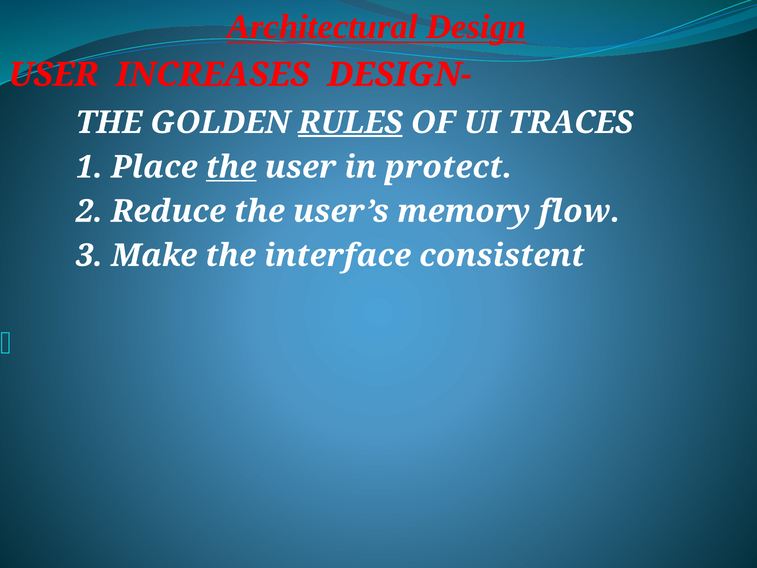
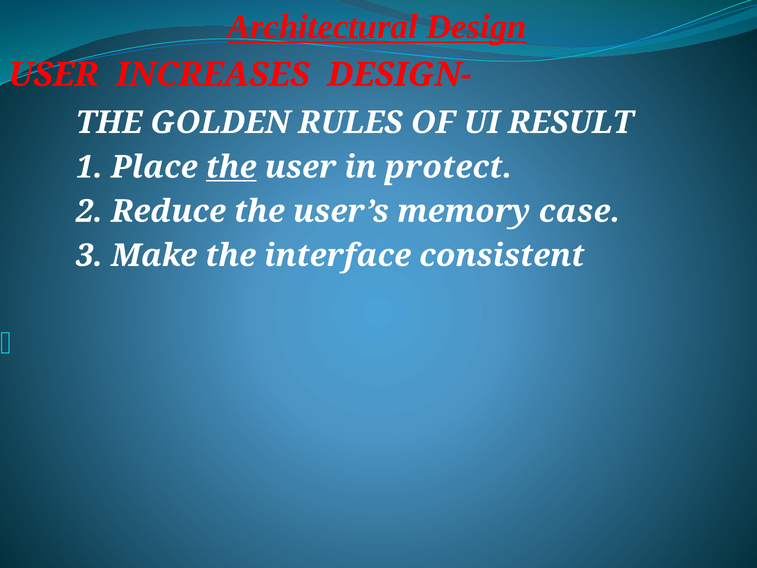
RULES underline: present -> none
TRACES: TRACES -> RESULT
flow: flow -> case
